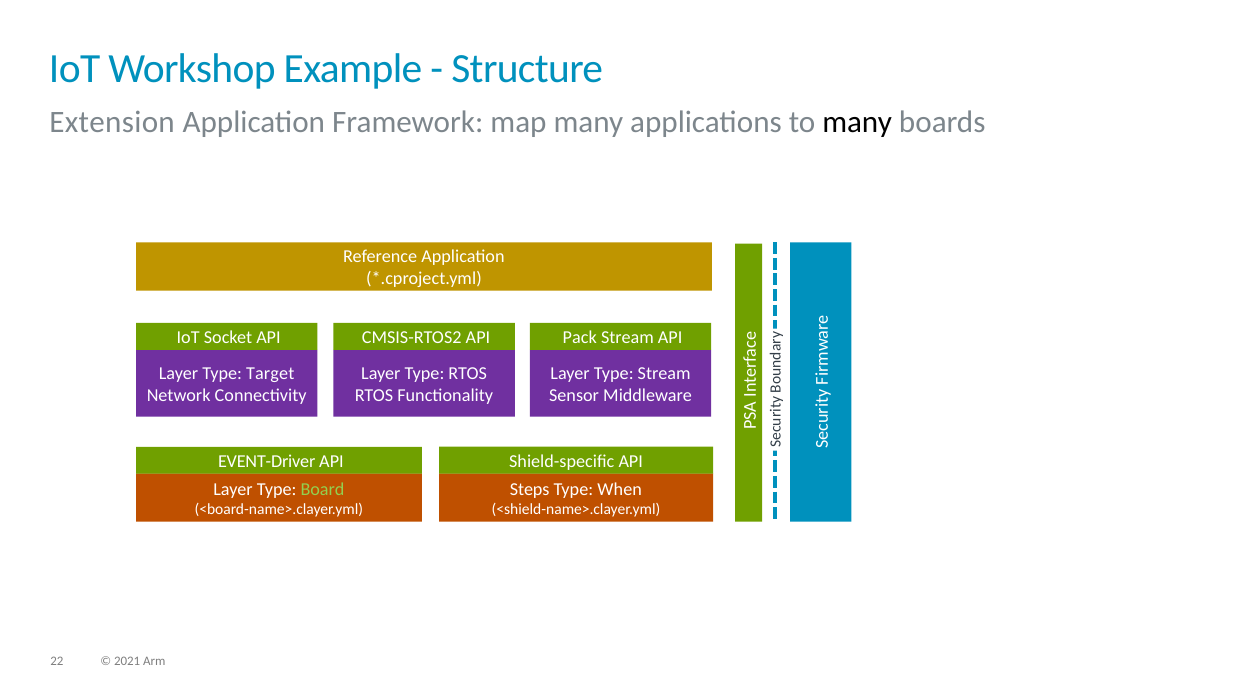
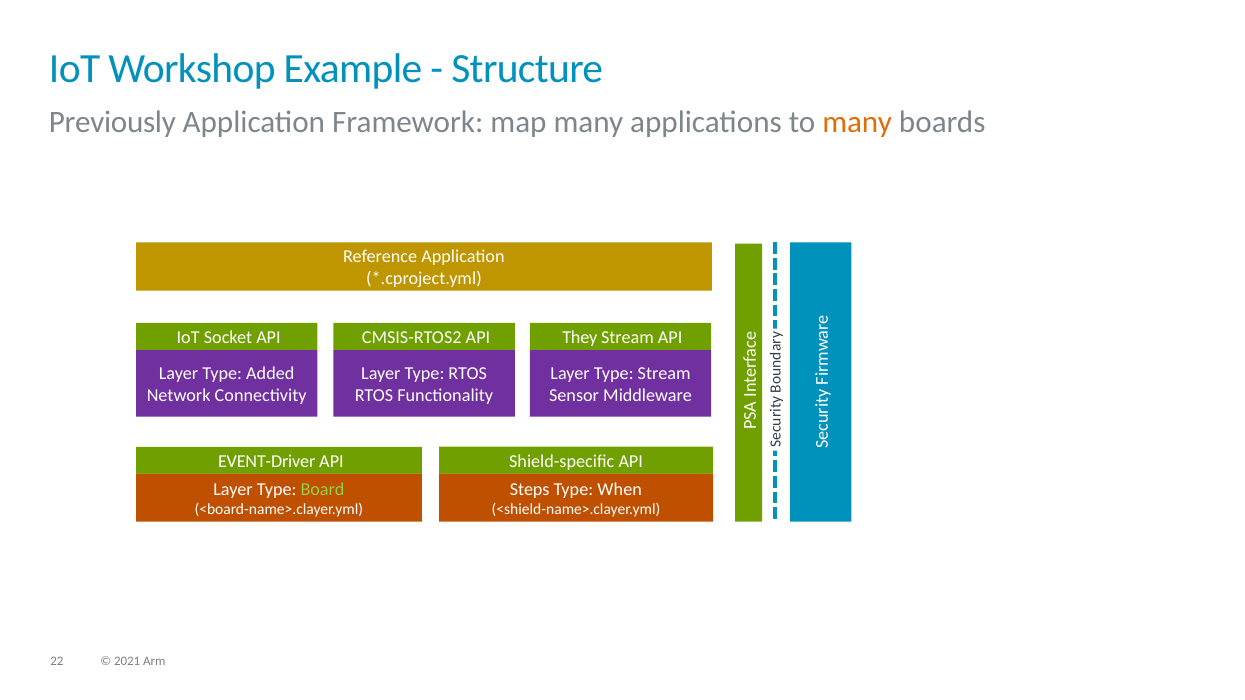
Extension: Extension -> Previously
many at (857, 122) colour: black -> orange
Pack: Pack -> They
Target: Target -> Added
